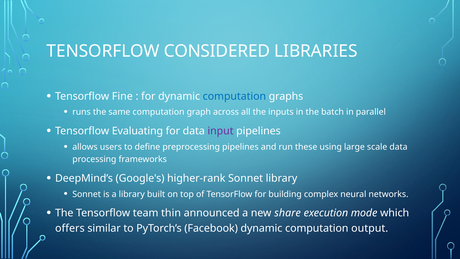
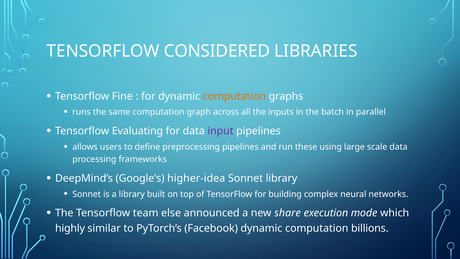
computation at (234, 96) colour: blue -> orange
higher-rank: higher-rank -> higher-idea
thin: thin -> else
offers: offers -> highly
output: output -> billions
